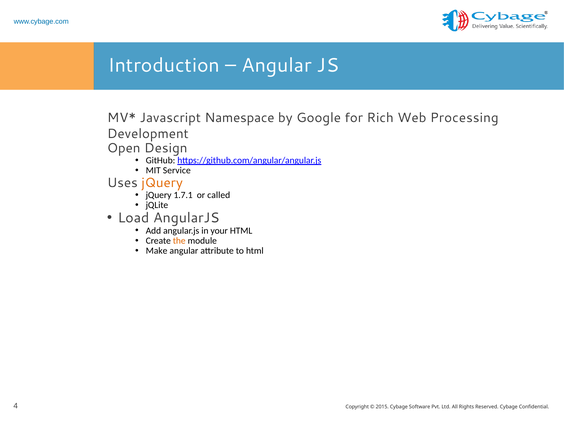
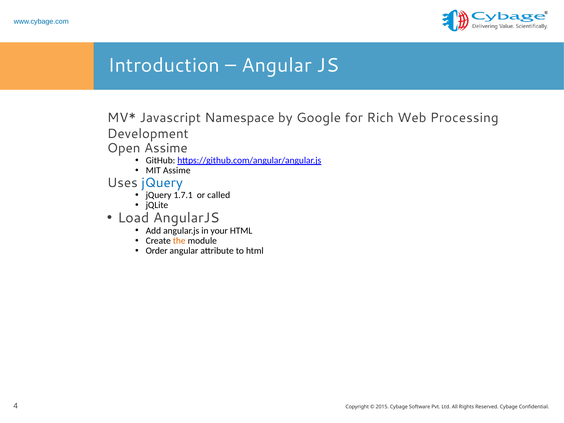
Open Design: Design -> Assime
MIT Service: Service -> Assime
jQuery at (162, 183) colour: orange -> blue
Make: Make -> Order
